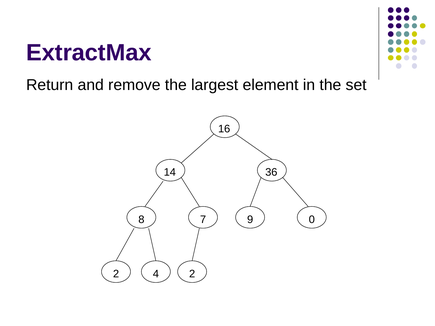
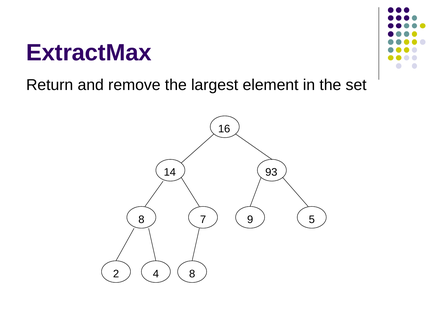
36: 36 -> 93
0: 0 -> 5
4 2: 2 -> 8
